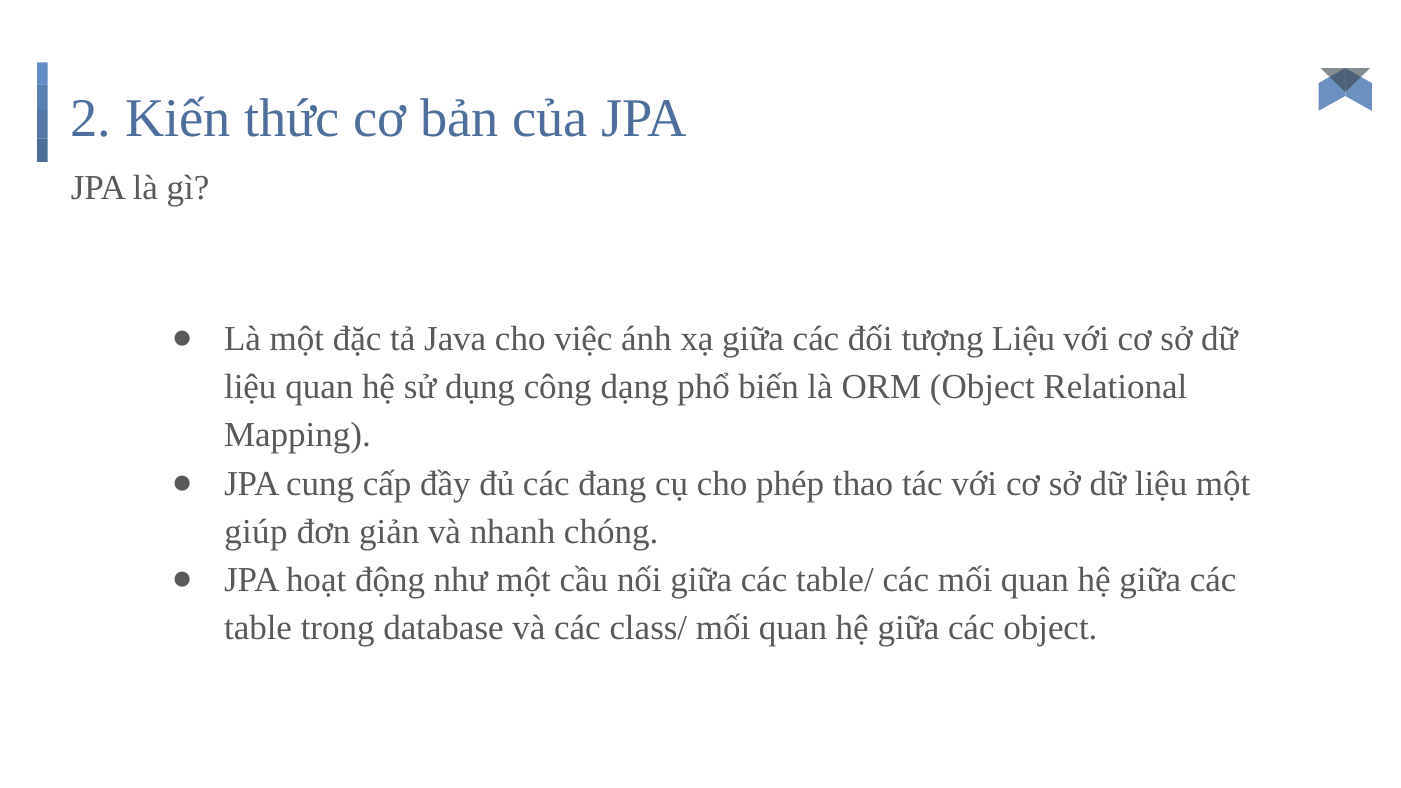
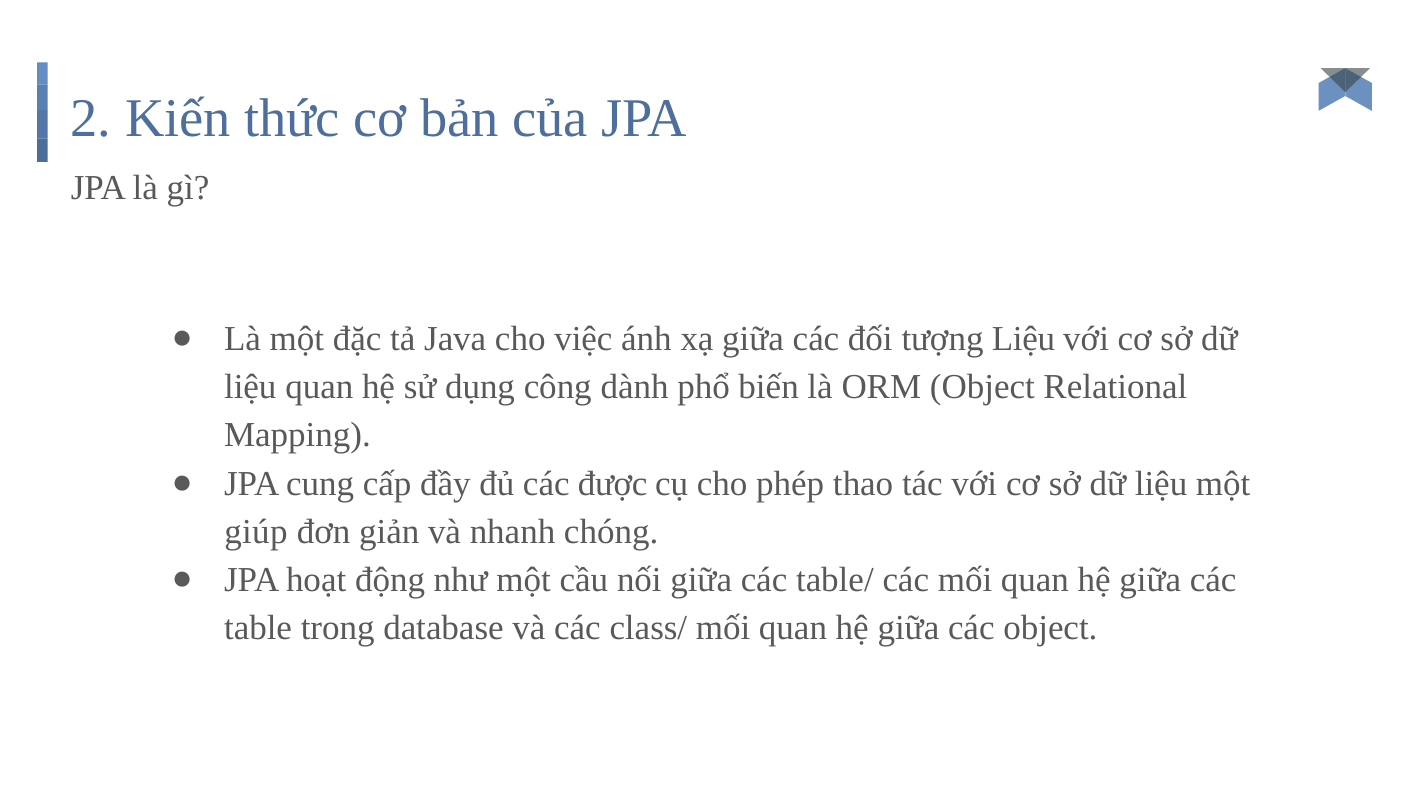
dạng: dạng -> dành
đang: đang -> được
